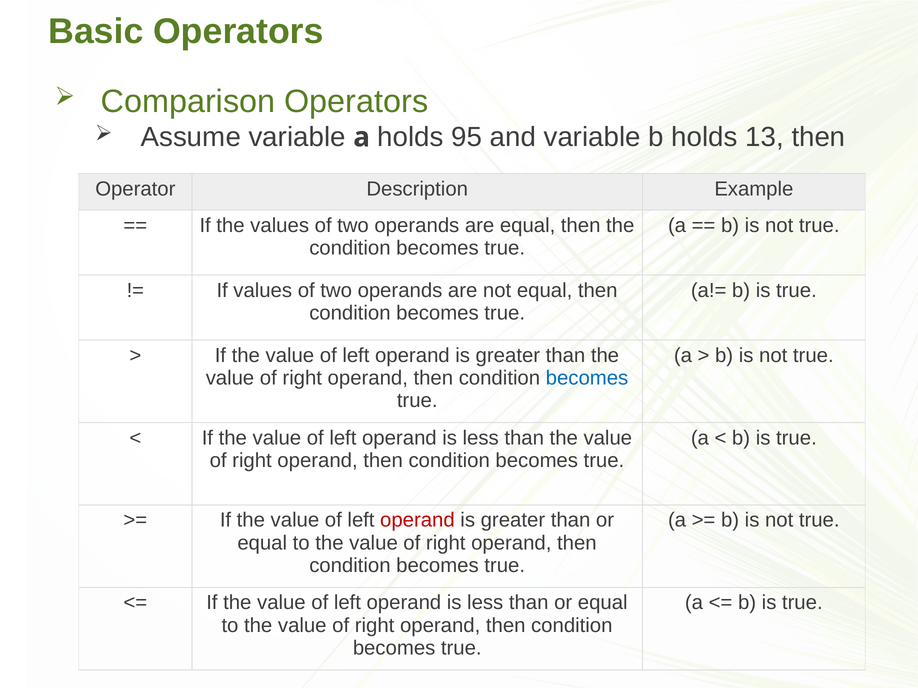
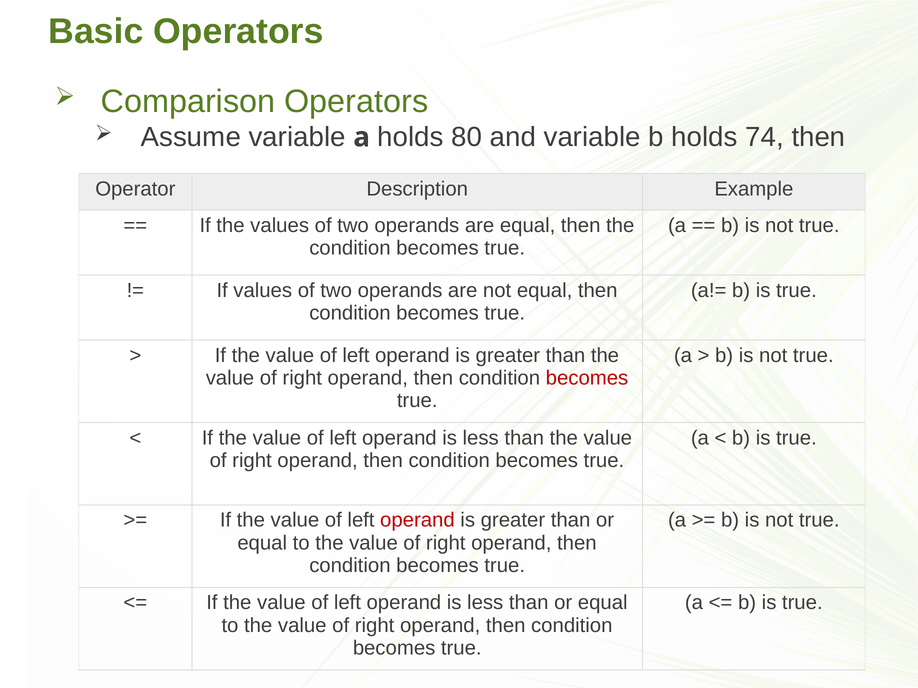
95: 95 -> 80
13: 13 -> 74
becomes at (587, 378) colour: blue -> red
